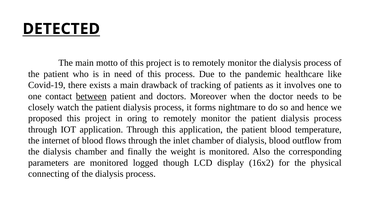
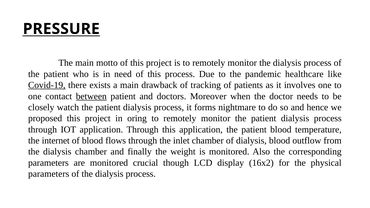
DETECTED: DETECTED -> PRESSURE
Covid-19 underline: none -> present
logged: logged -> crucial
connecting at (49, 174): connecting -> parameters
